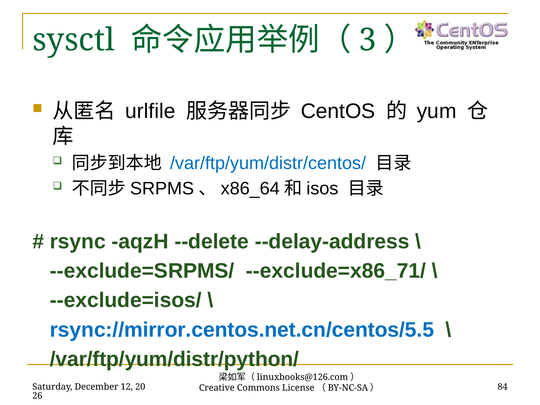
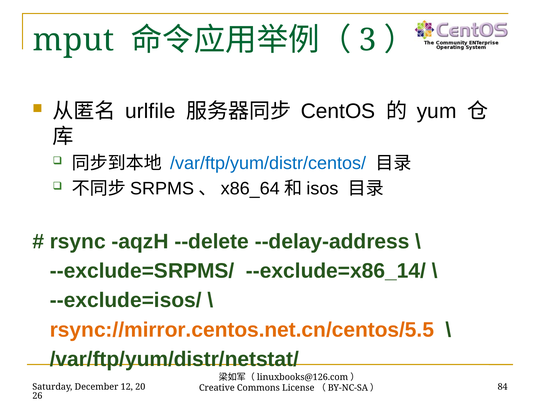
sysctl: sysctl -> mput
--exclude=x86_71/: --exclude=x86_71/ -> --exclude=x86_14/
rsync://mirror.centos.net.cn/centos/5.5 colour: blue -> orange
/var/ftp/yum/distr/python/: /var/ftp/yum/distr/python/ -> /var/ftp/yum/distr/netstat/
